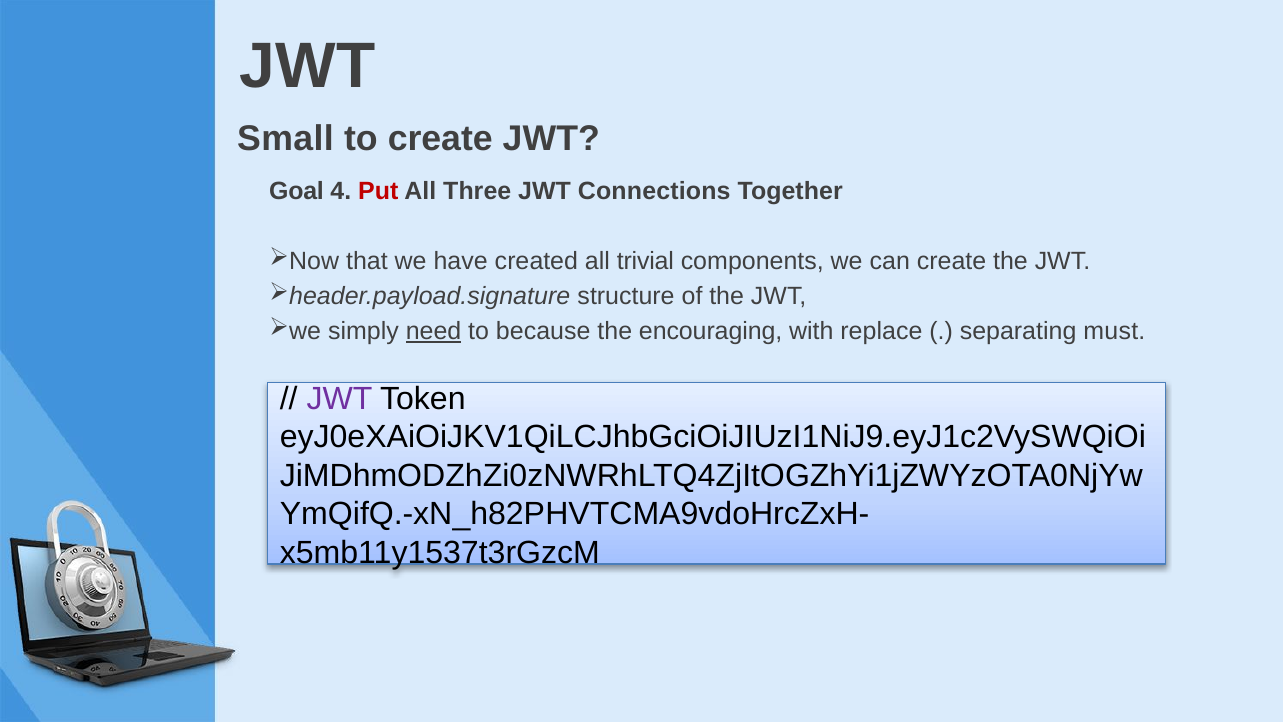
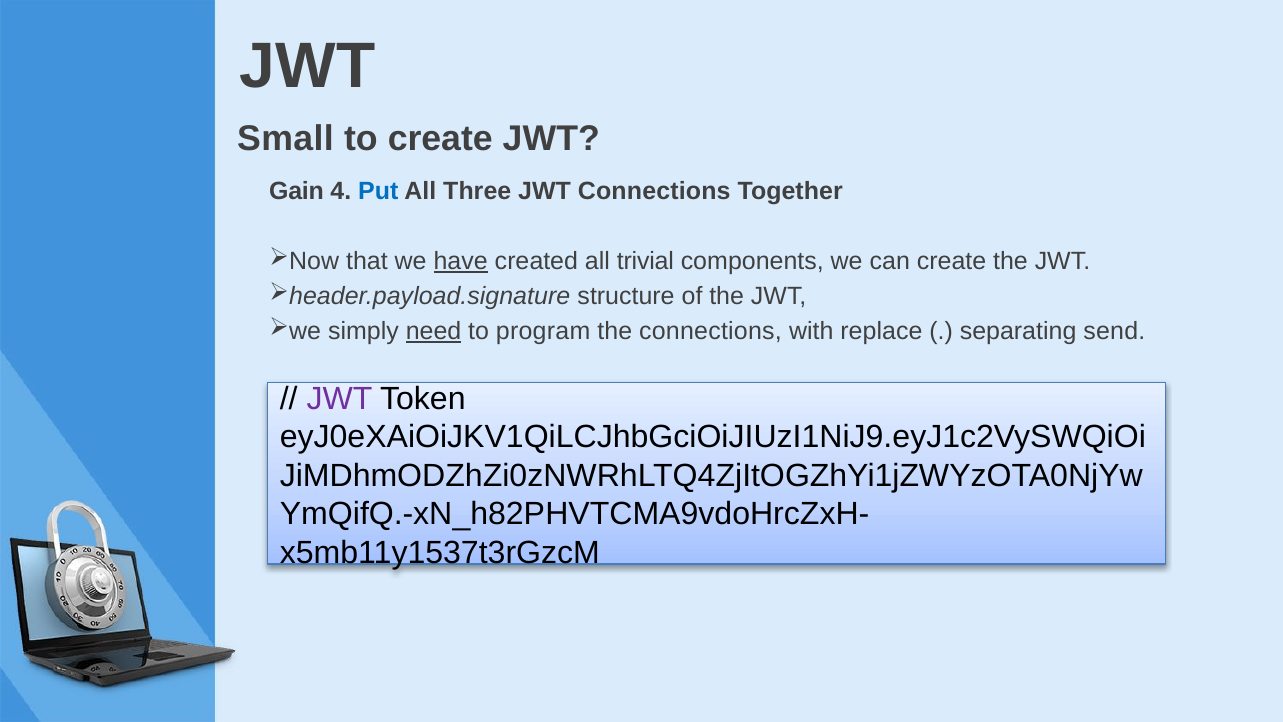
Goal: Goal -> Gain
Put colour: red -> blue
have underline: none -> present
because: because -> program
the encouraging: encouraging -> connections
must: must -> send
